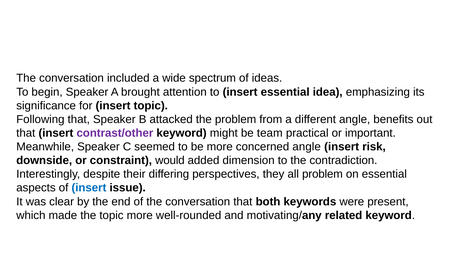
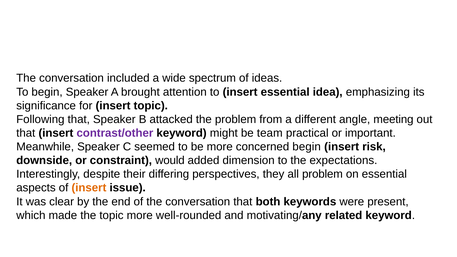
benefits: benefits -> meeting
concerned angle: angle -> begin
contradiction: contradiction -> expectations
insert at (89, 188) colour: blue -> orange
